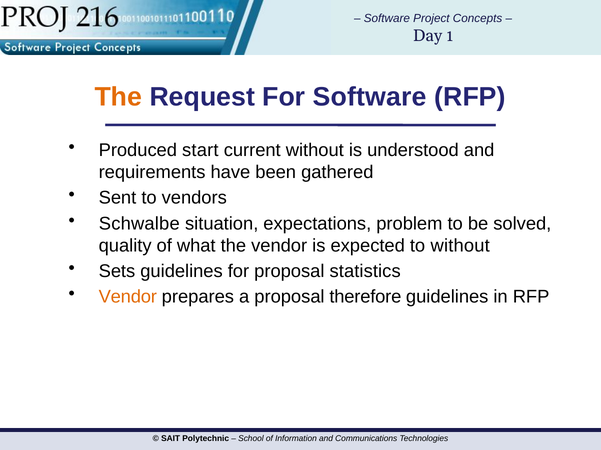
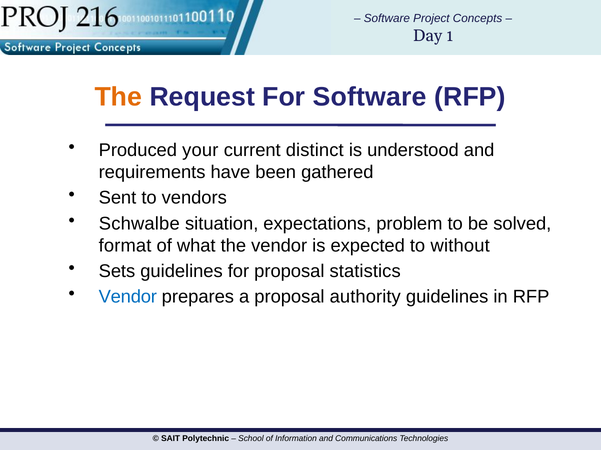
start: start -> your
current without: without -> distinct
quality: quality -> format
Vendor at (128, 297) colour: orange -> blue
therefore: therefore -> authority
